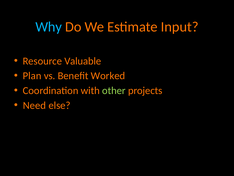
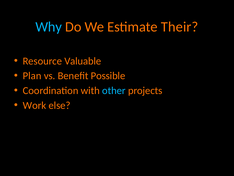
Input: Input -> Their
Worked: Worked -> Possible
other colour: light green -> light blue
Need: Need -> Work
